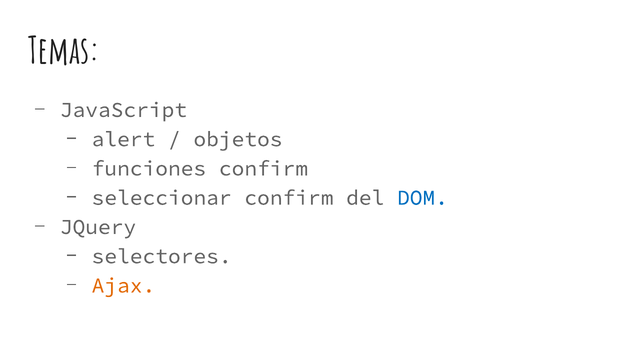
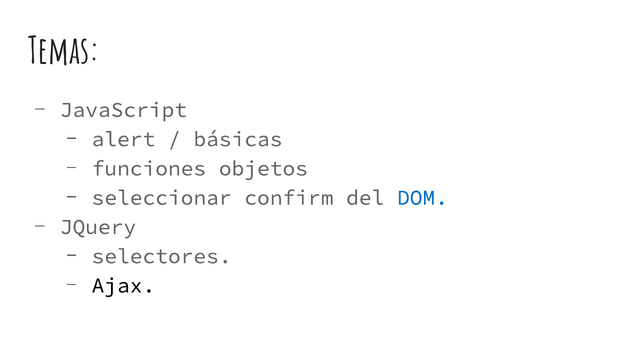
objetos: objetos -> básicas
funciones confirm: confirm -> objetos
Ajax colour: orange -> black
